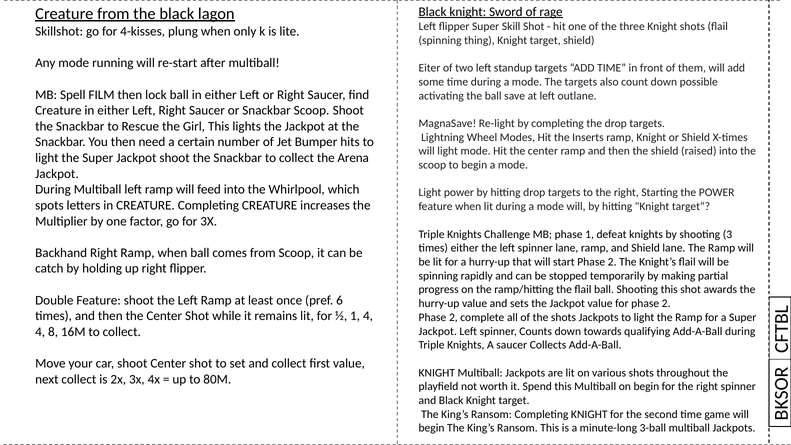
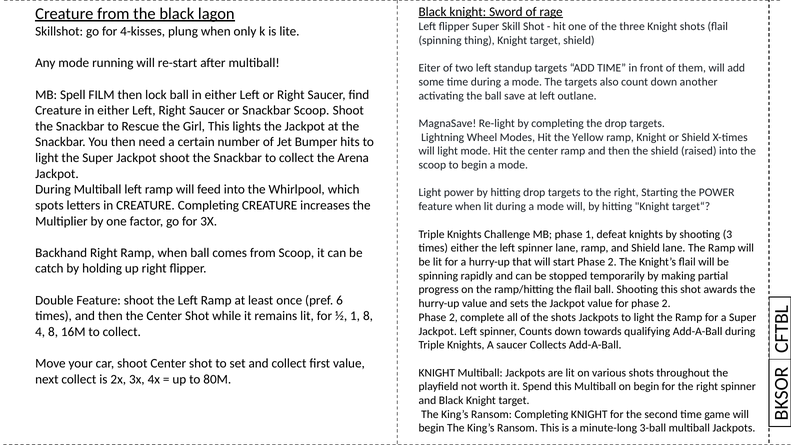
possible: possible -> another
Inserts: Inserts -> Yellow
1 4: 4 -> 8
